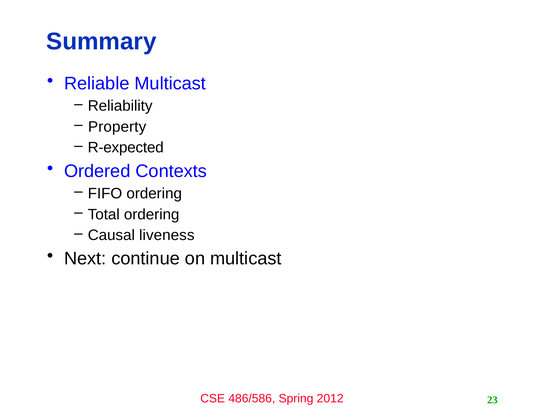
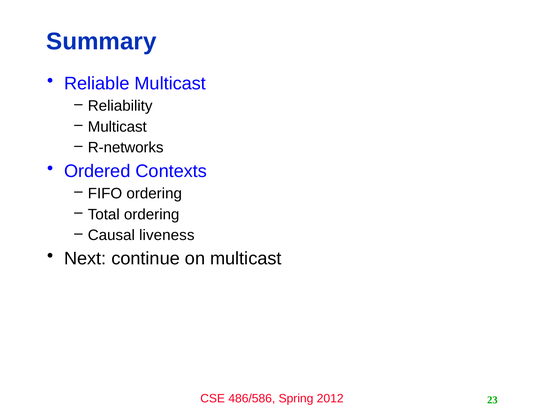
Property at (117, 127): Property -> Multicast
R-expected: R-expected -> R-networks
